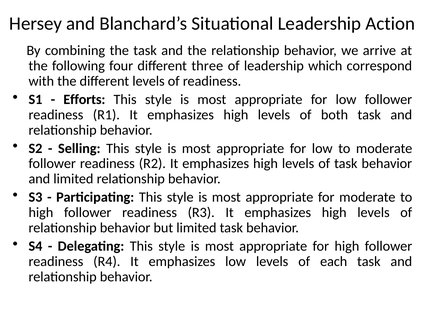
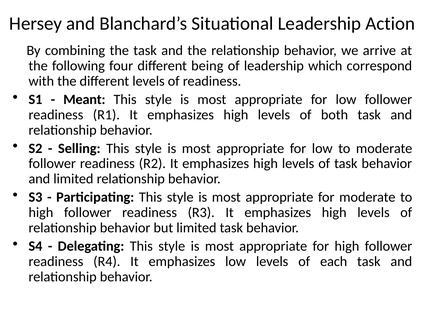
three: three -> being
Efforts: Efforts -> Meant
